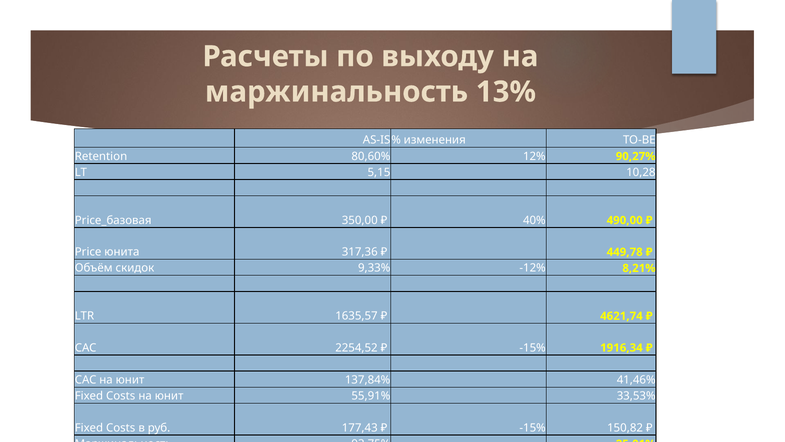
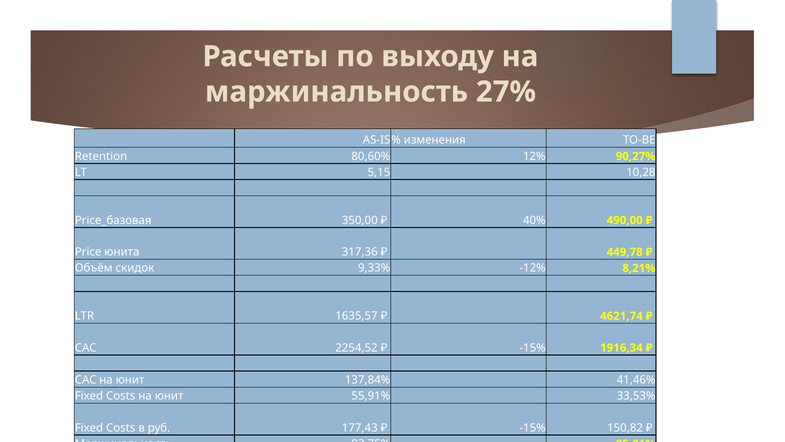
13%: 13% -> 27%
